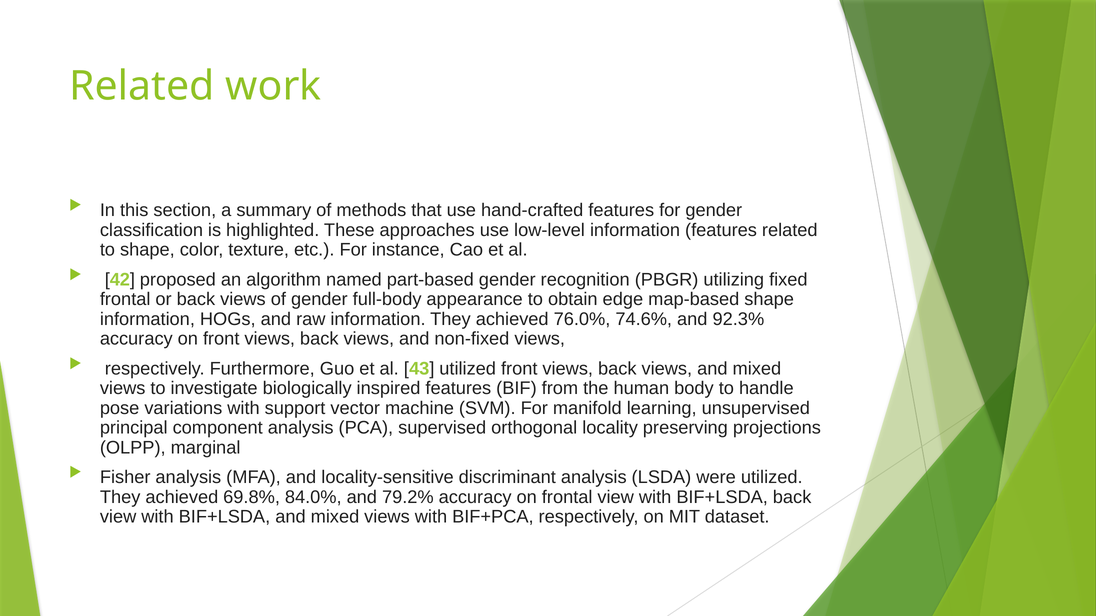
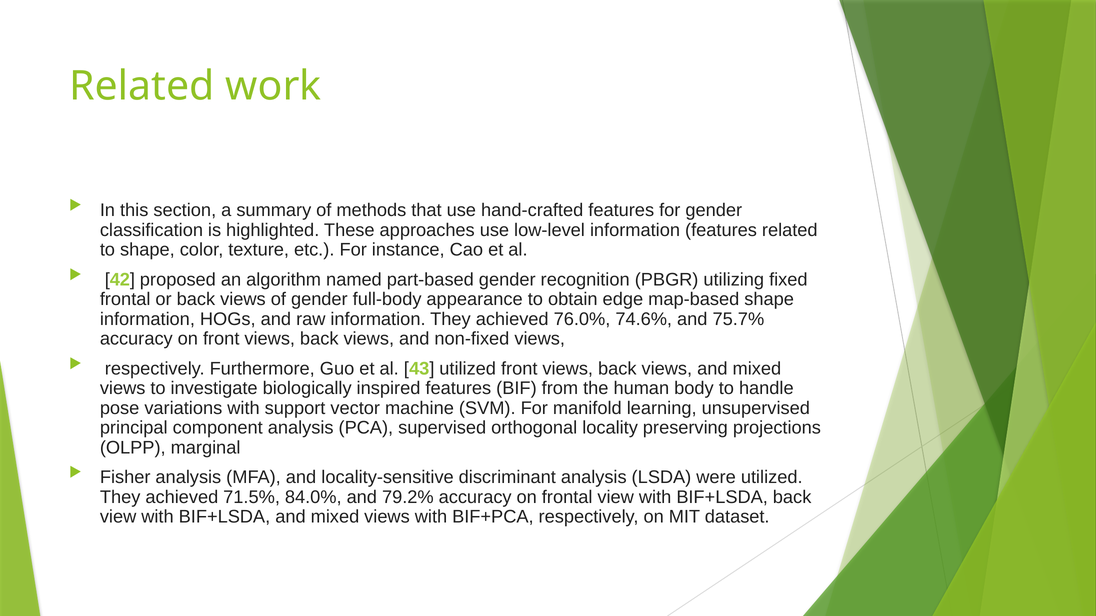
92.3%: 92.3% -> 75.7%
69.8%: 69.8% -> 71.5%
